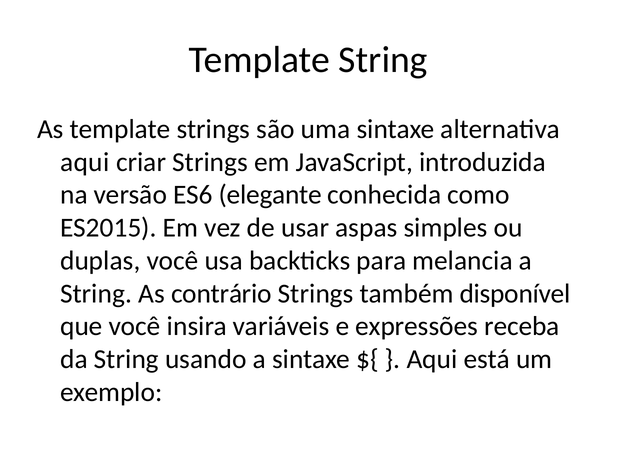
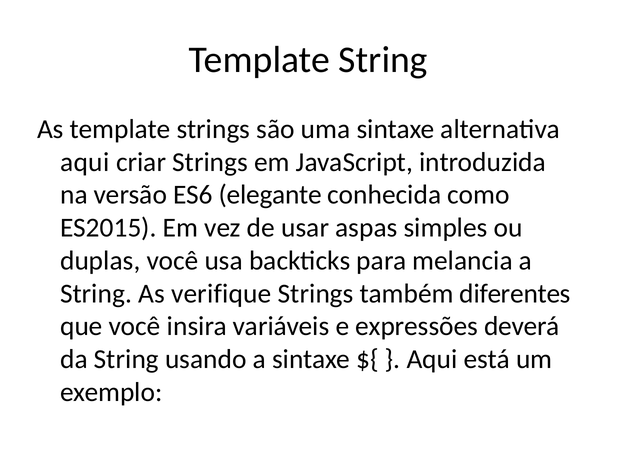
contrário: contrário -> verifique
disponível: disponível -> diferentes
receba: receba -> deverá
